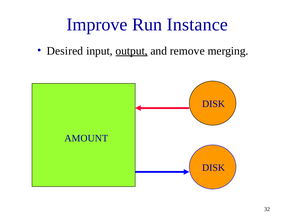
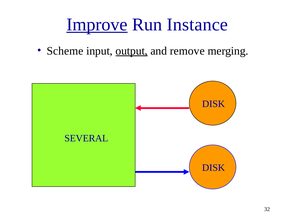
Improve underline: none -> present
Desired: Desired -> Scheme
AMOUNT: AMOUNT -> SEVERAL
